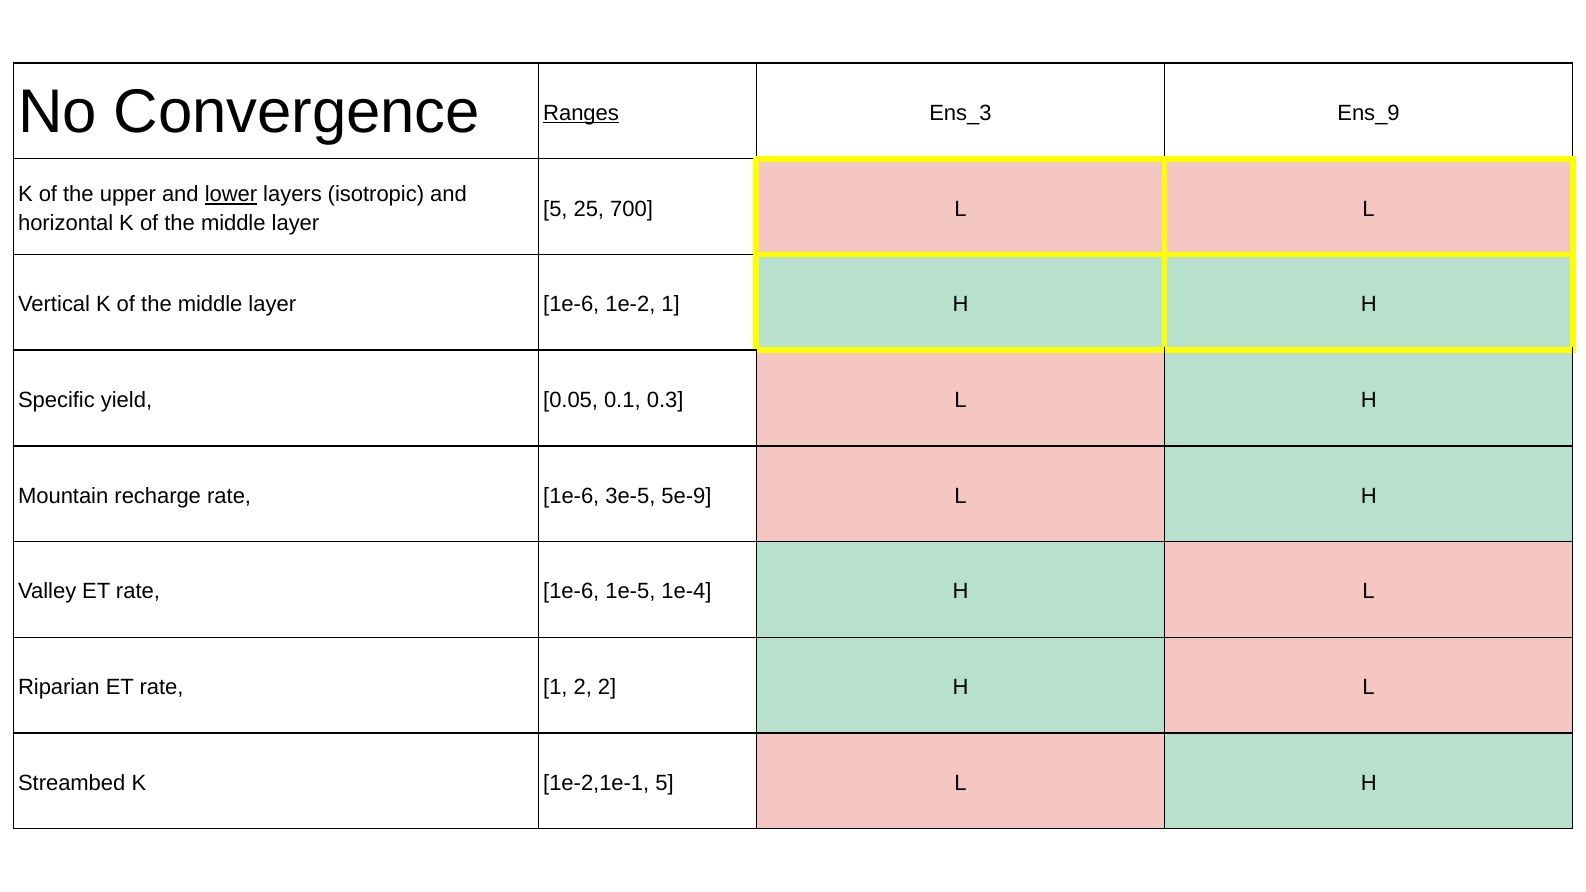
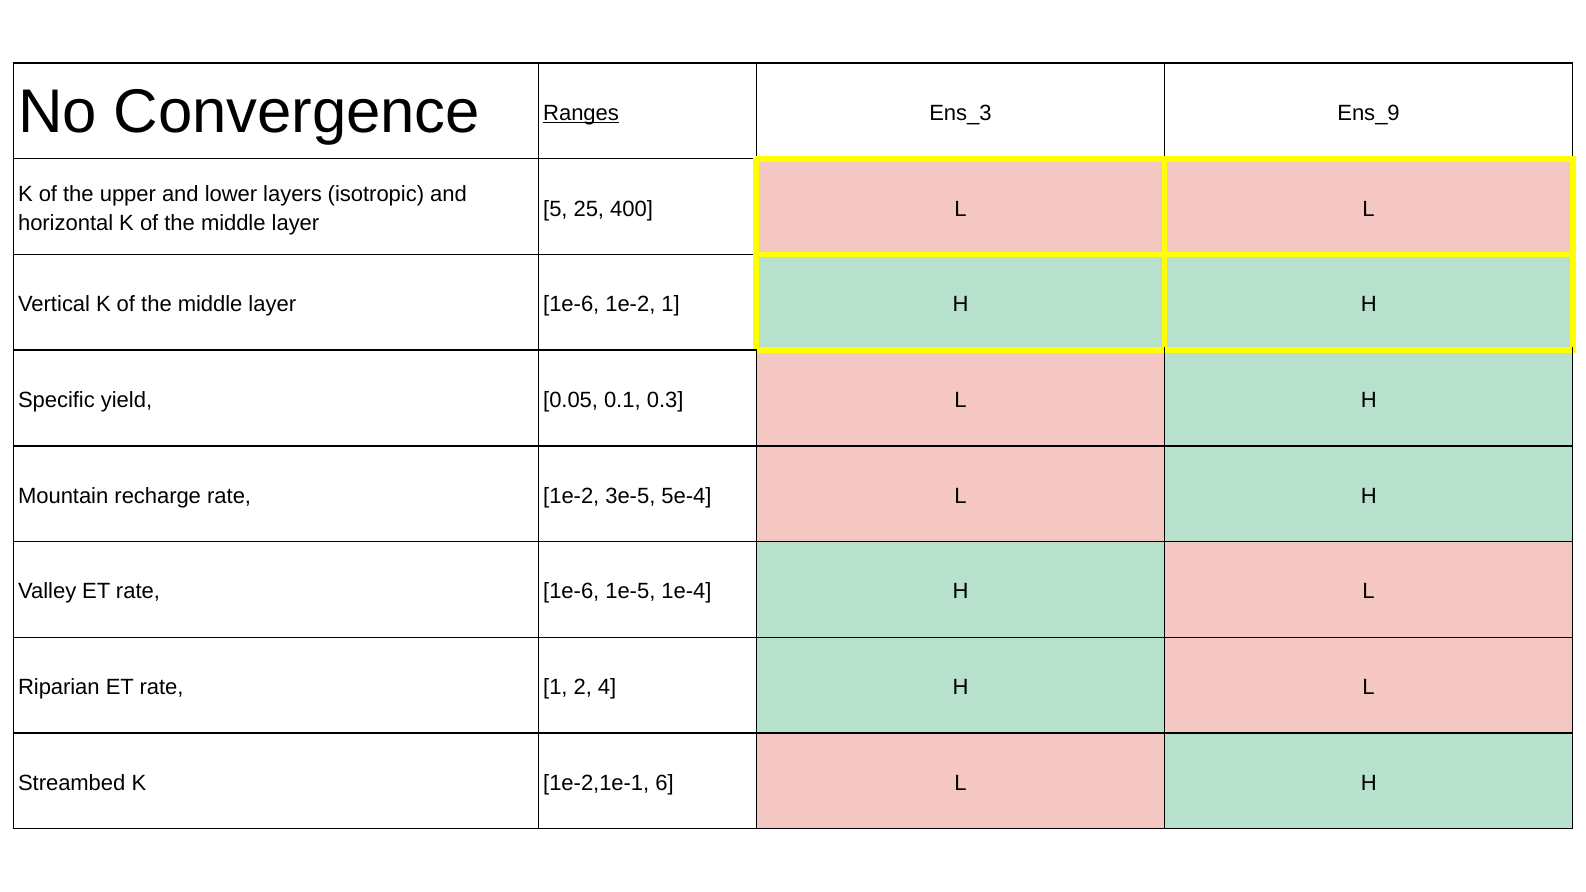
lower underline: present -> none
700: 700 -> 400
recharge rate 1e-6: 1e-6 -> 1e-2
5e-9: 5e-9 -> 5e-4
2 2: 2 -> 4
1e-2,1e-1 5: 5 -> 6
